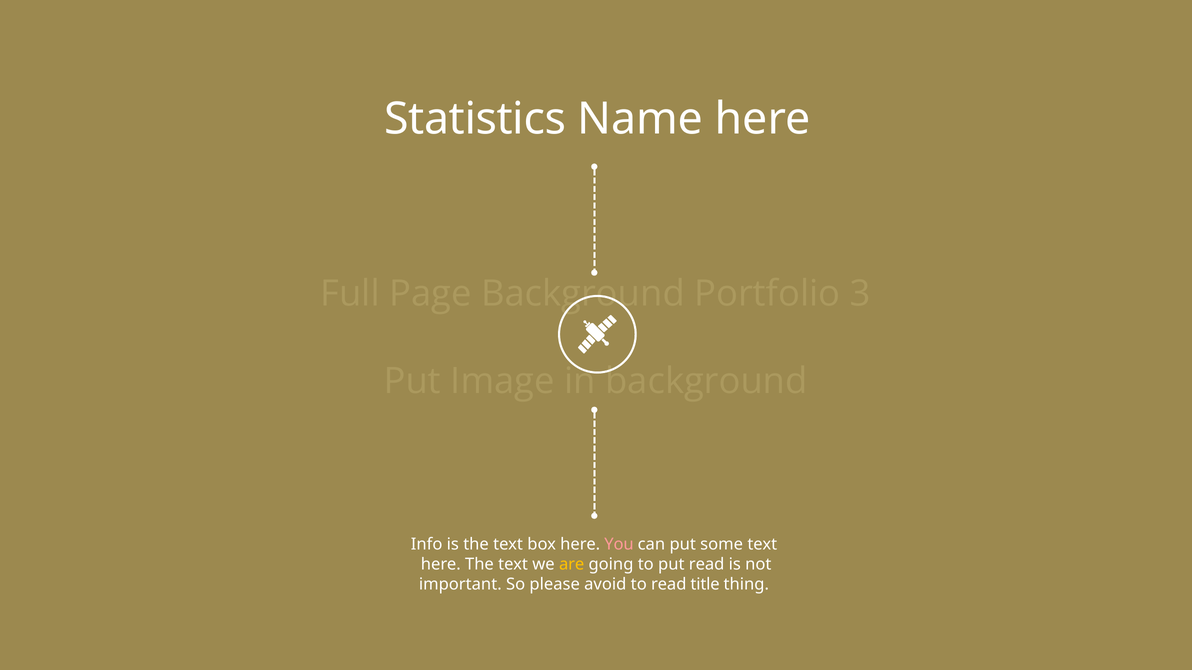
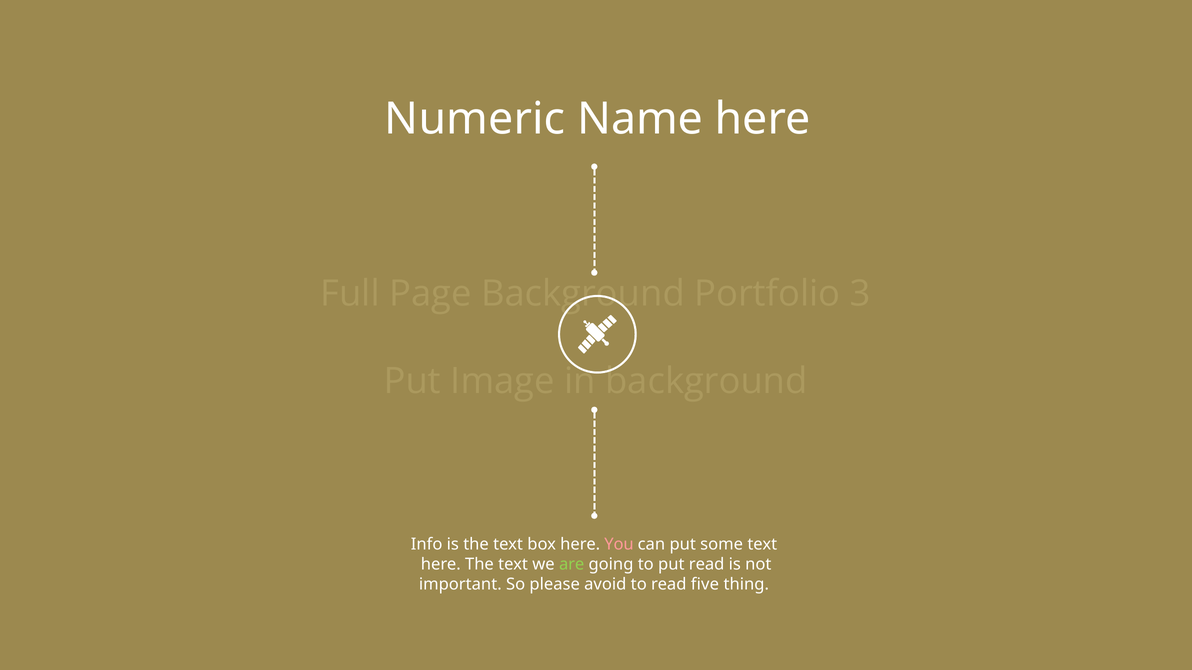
Statistics: Statistics -> Numeric
are colour: yellow -> light green
title: title -> five
